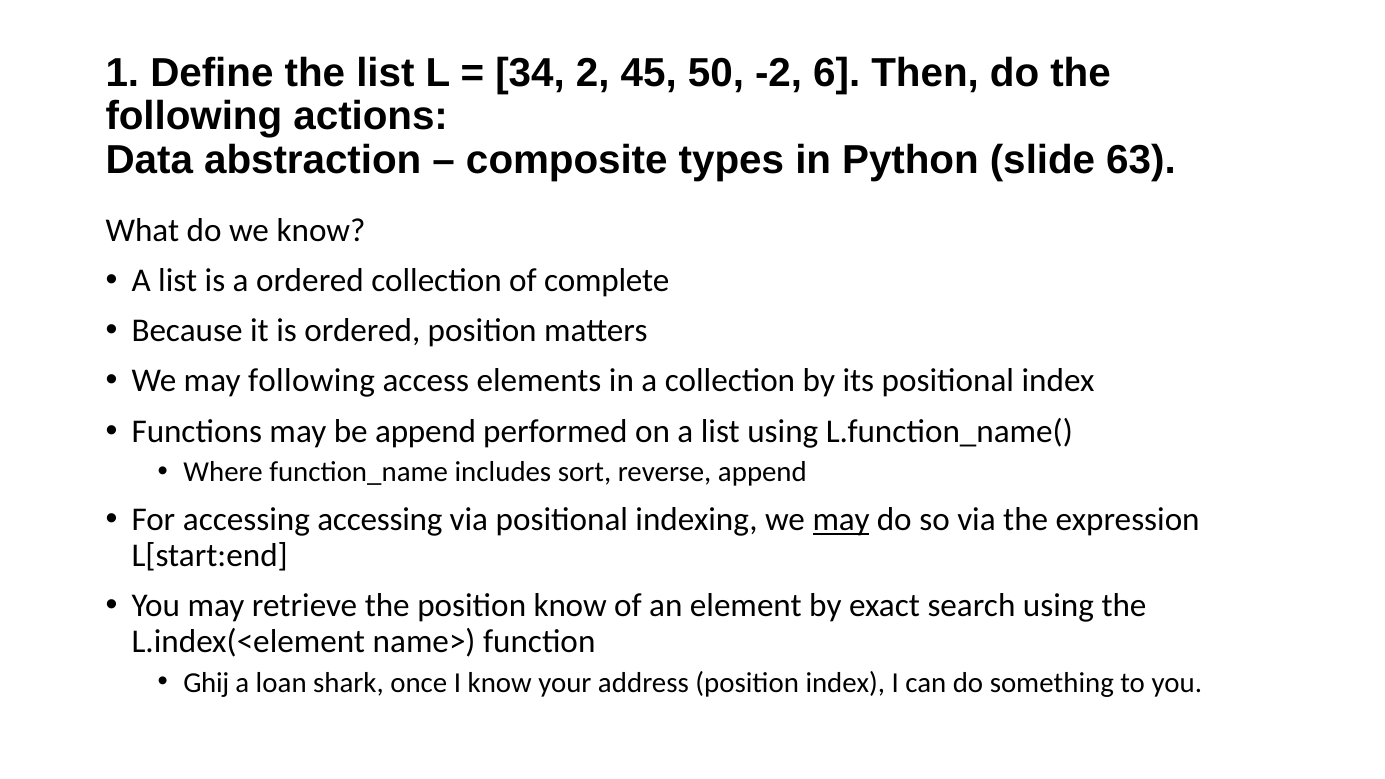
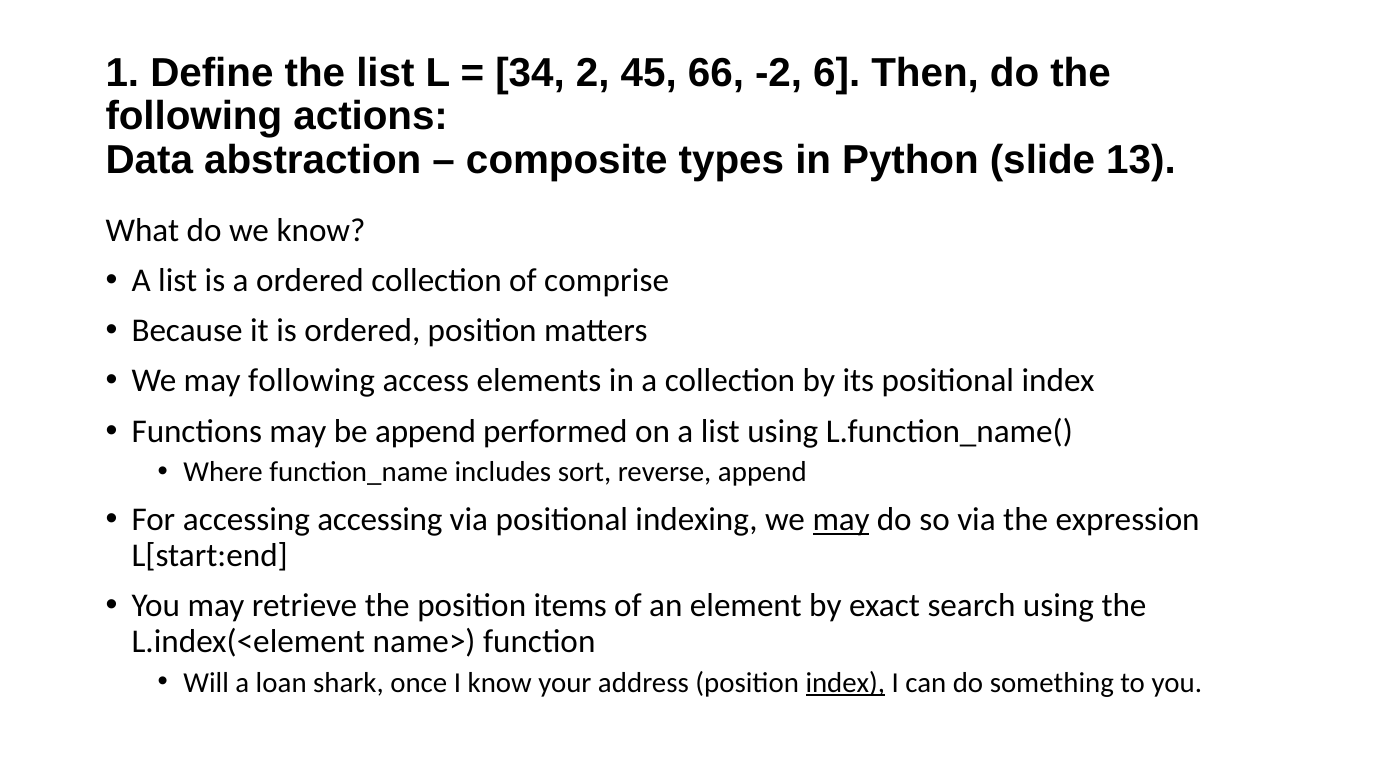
50: 50 -> 66
63: 63 -> 13
complete: complete -> comprise
position know: know -> items
Ghij: Ghij -> Will
index at (845, 683) underline: none -> present
